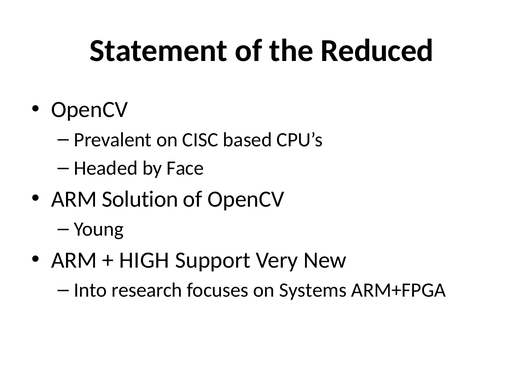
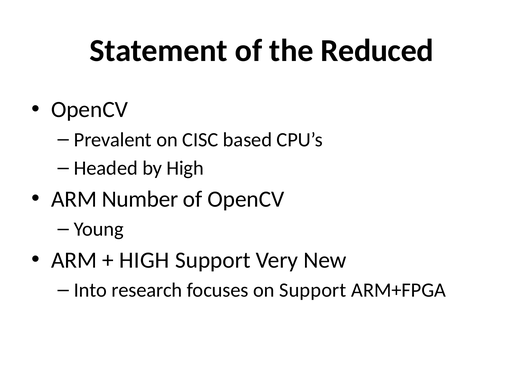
by Face: Face -> High
Solution: Solution -> Number
on Systems: Systems -> Support
